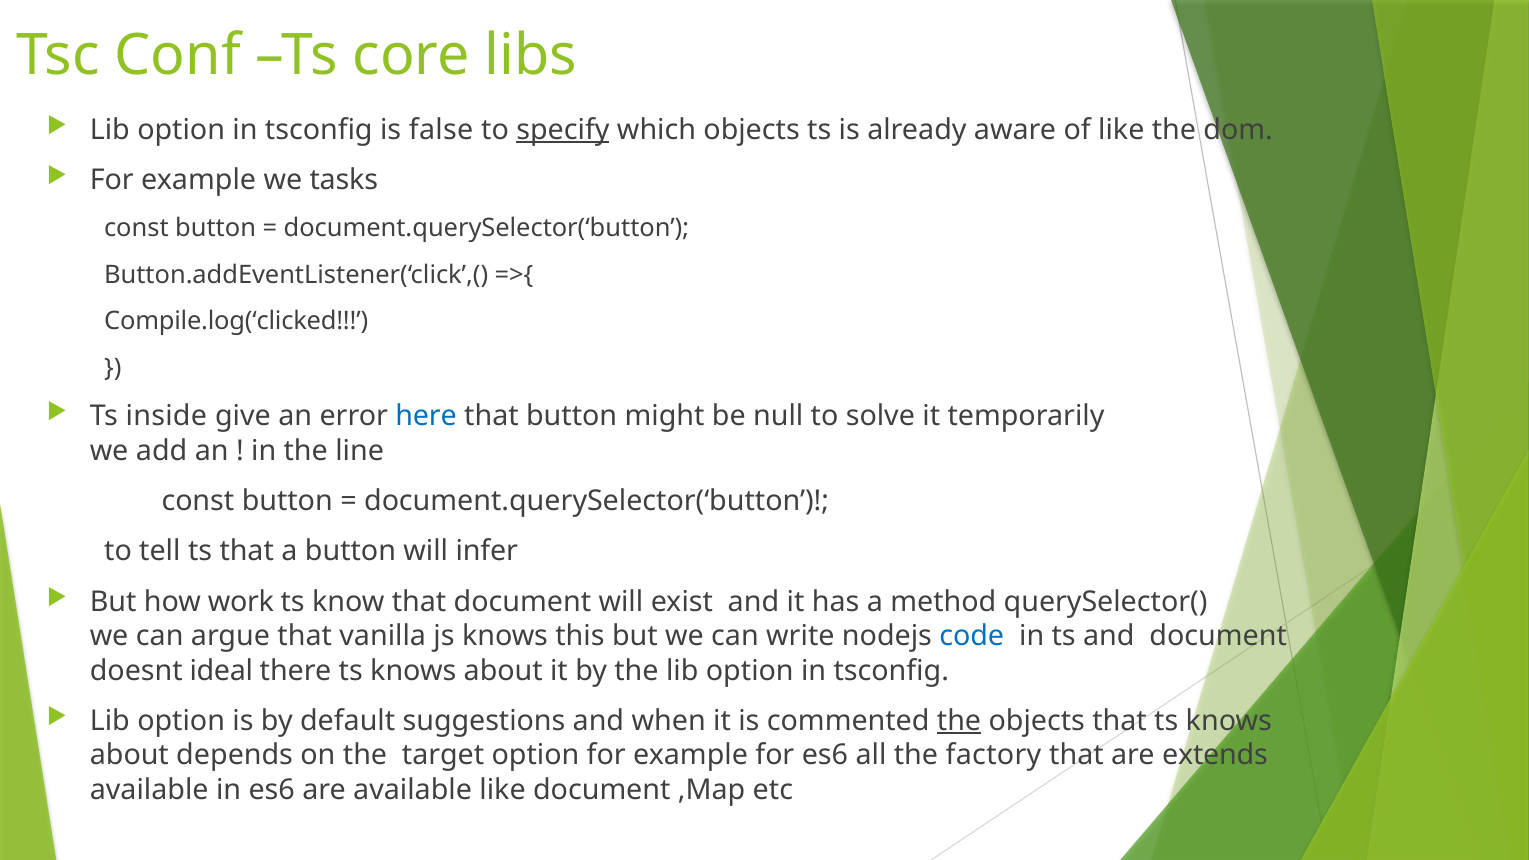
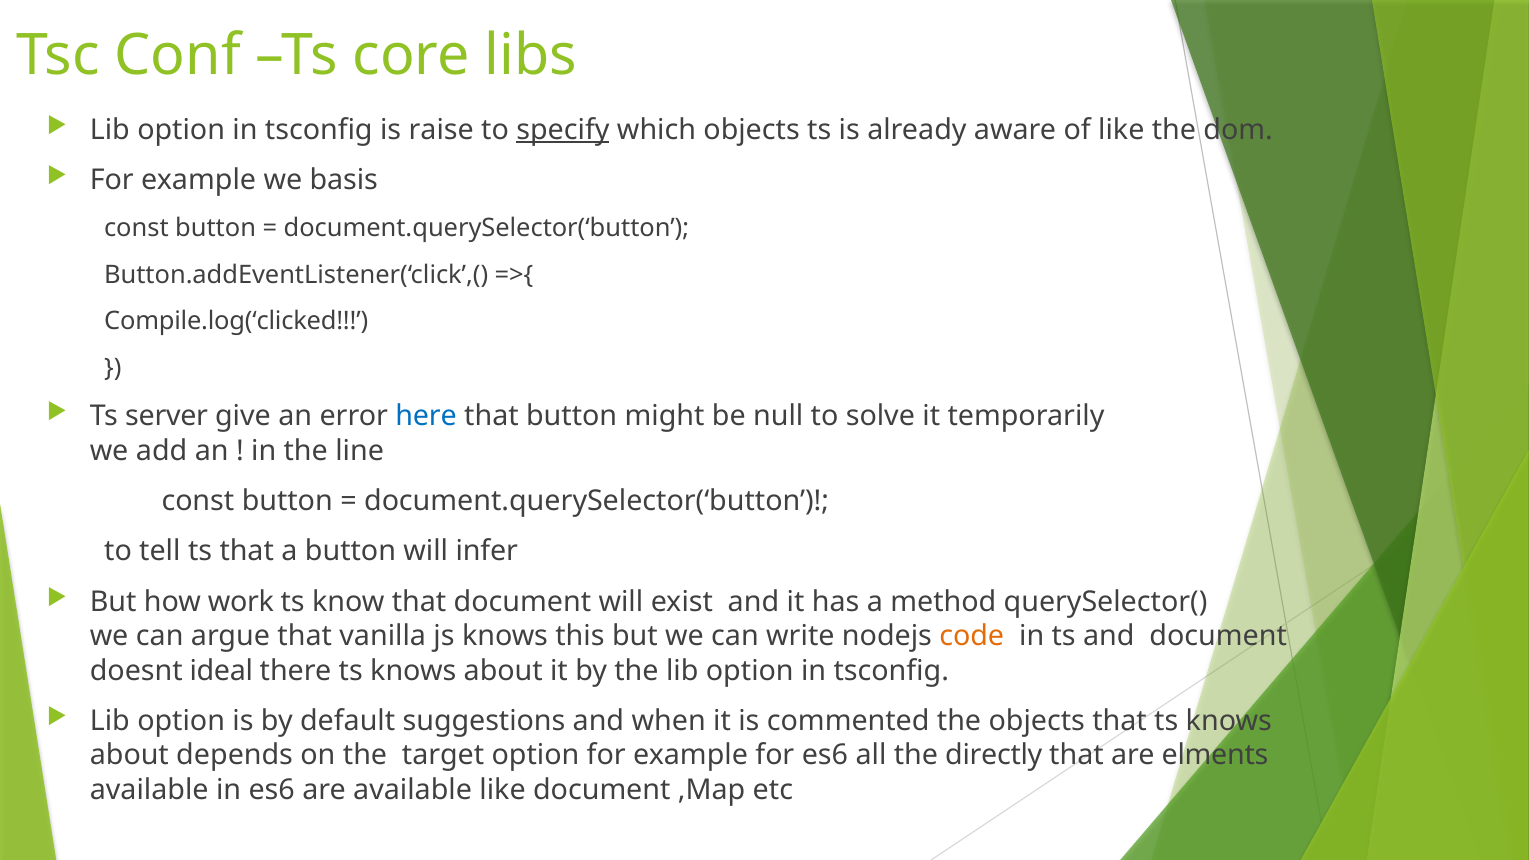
false: false -> raise
tasks: tasks -> basis
inside: inside -> server
code colour: blue -> orange
the at (959, 721) underline: present -> none
factory: factory -> directly
extends: extends -> elments
